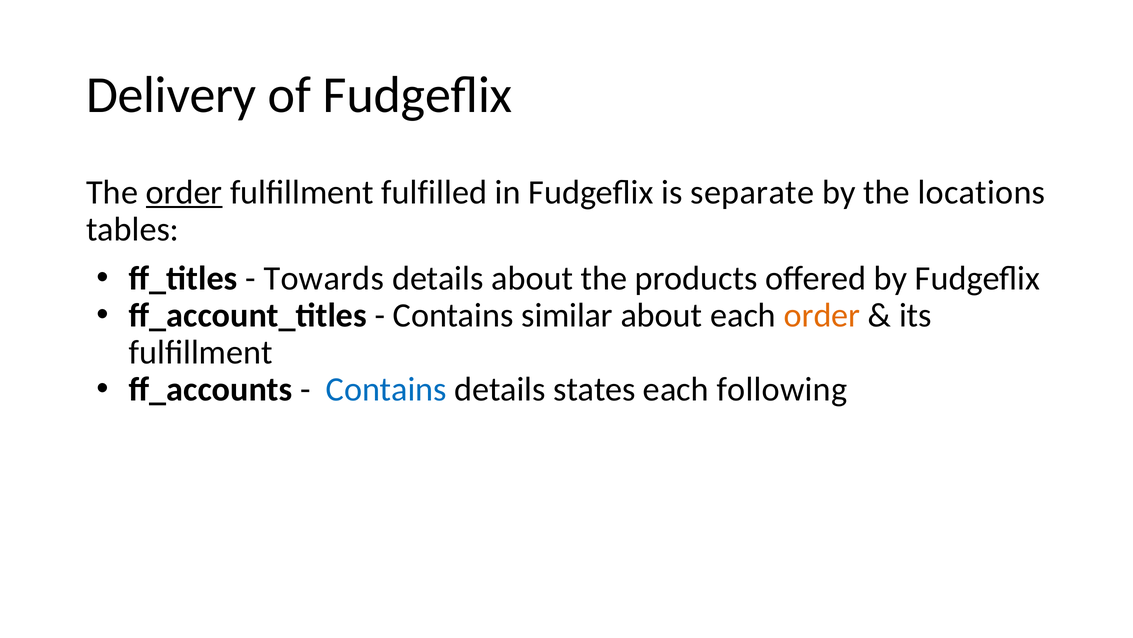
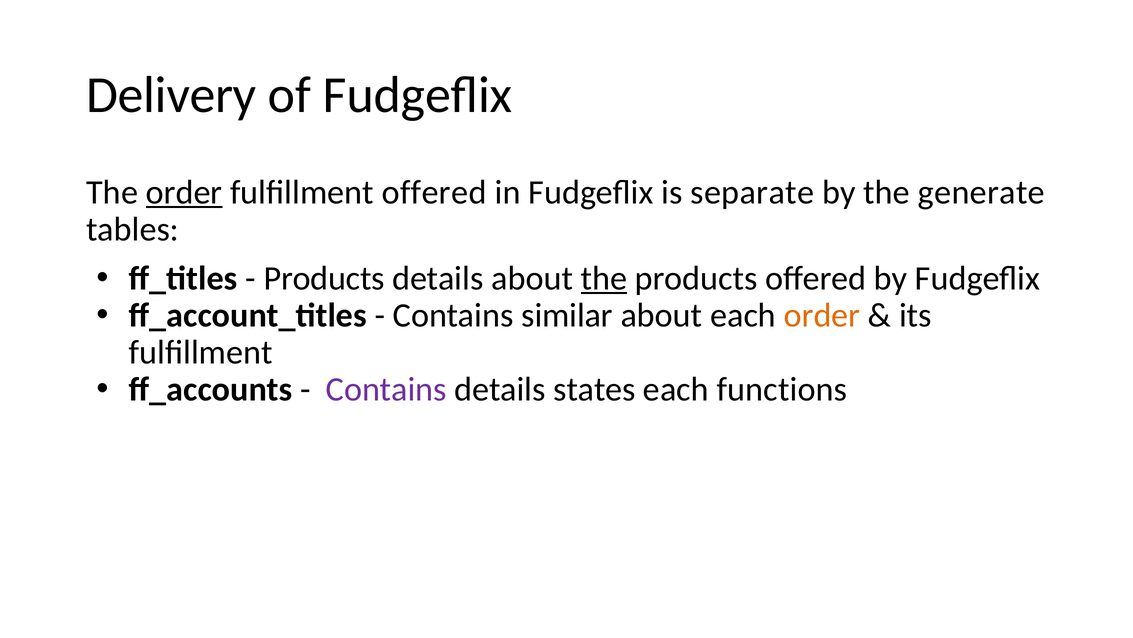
fulfillment fulfilled: fulfilled -> offered
locations: locations -> generate
Towards at (324, 278): Towards -> Products
the at (604, 278) underline: none -> present
Contains at (386, 389) colour: blue -> purple
following: following -> functions
